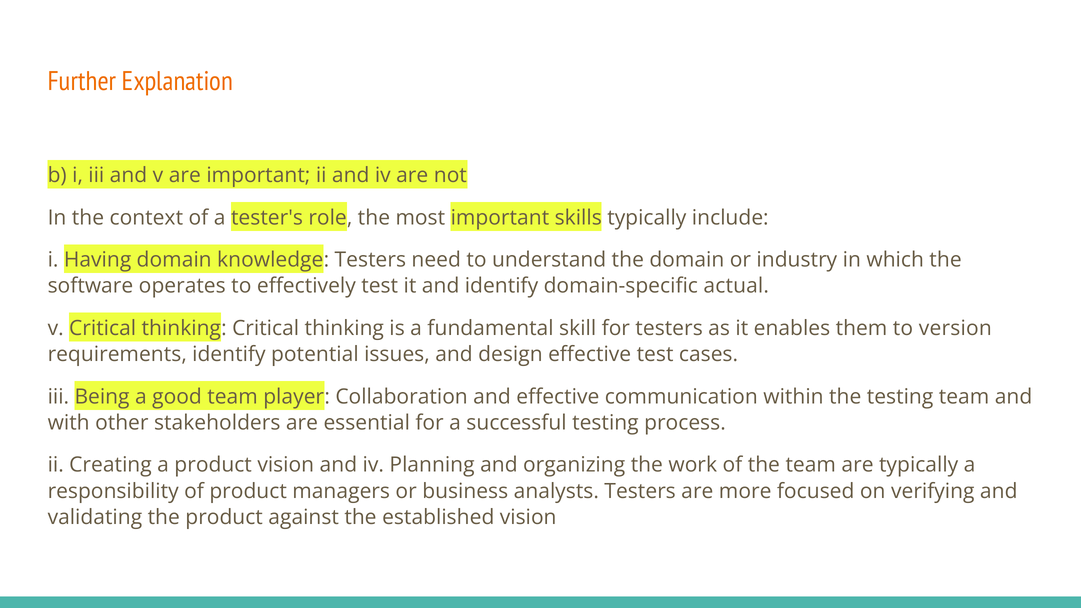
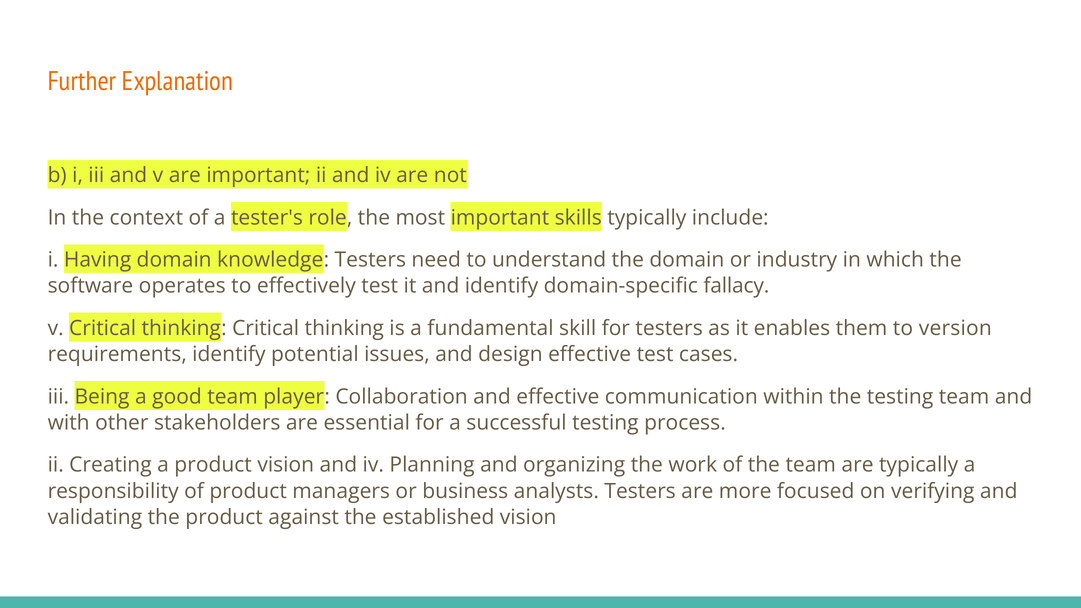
actual: actual -> fallacy
